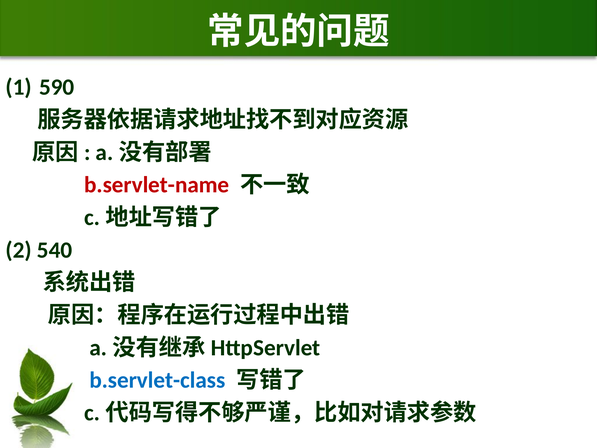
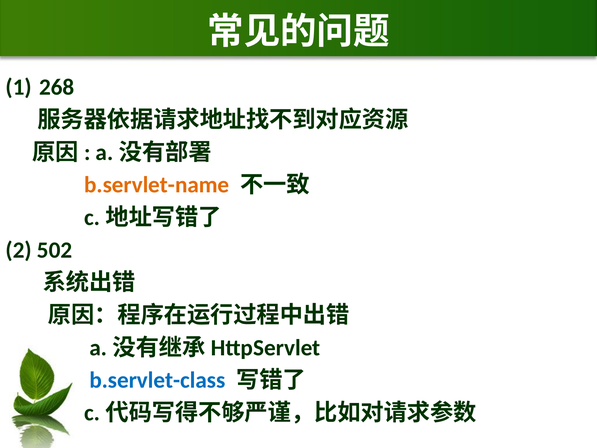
590: 590 -> 268
b.servlet-name colour: red -> orange
540: 540 -> 502
